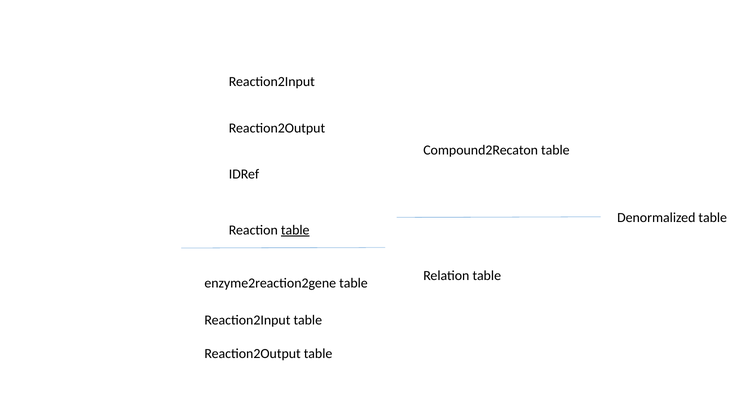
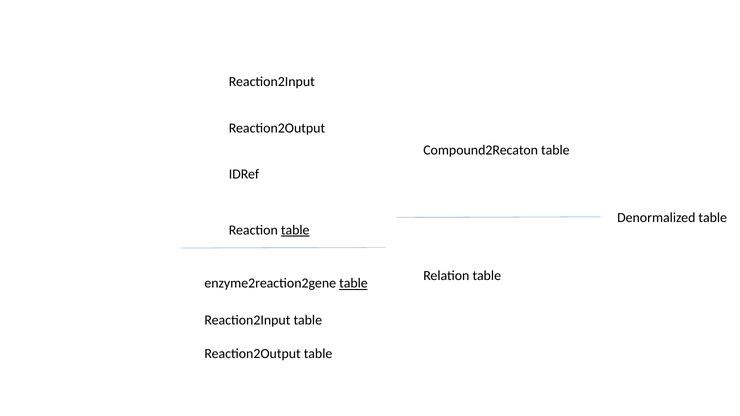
table at (353, 284) underline: none -> present
